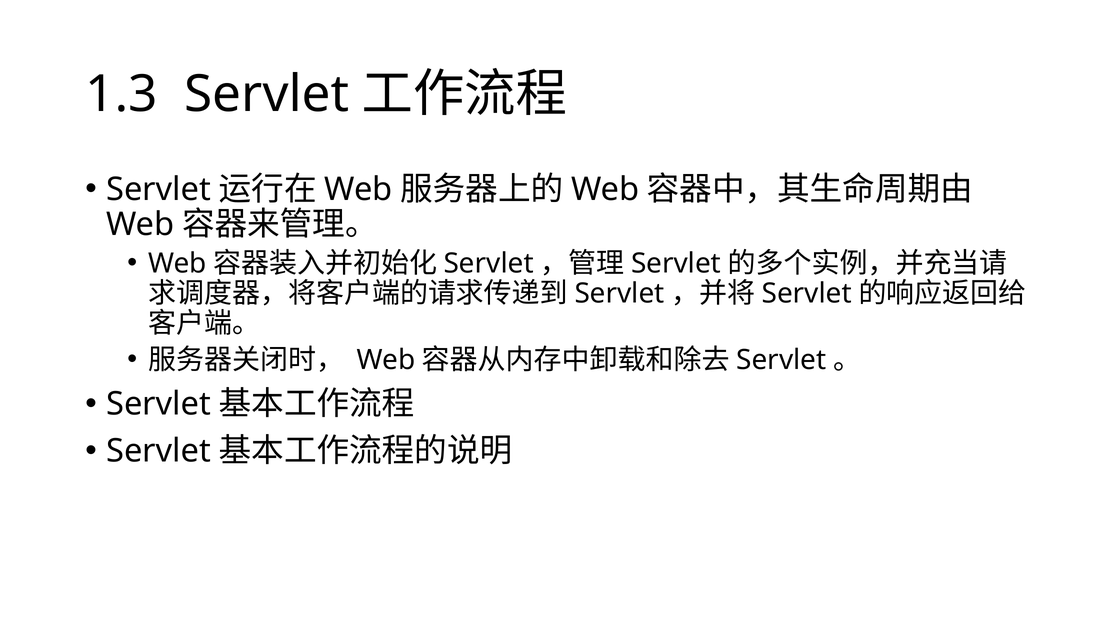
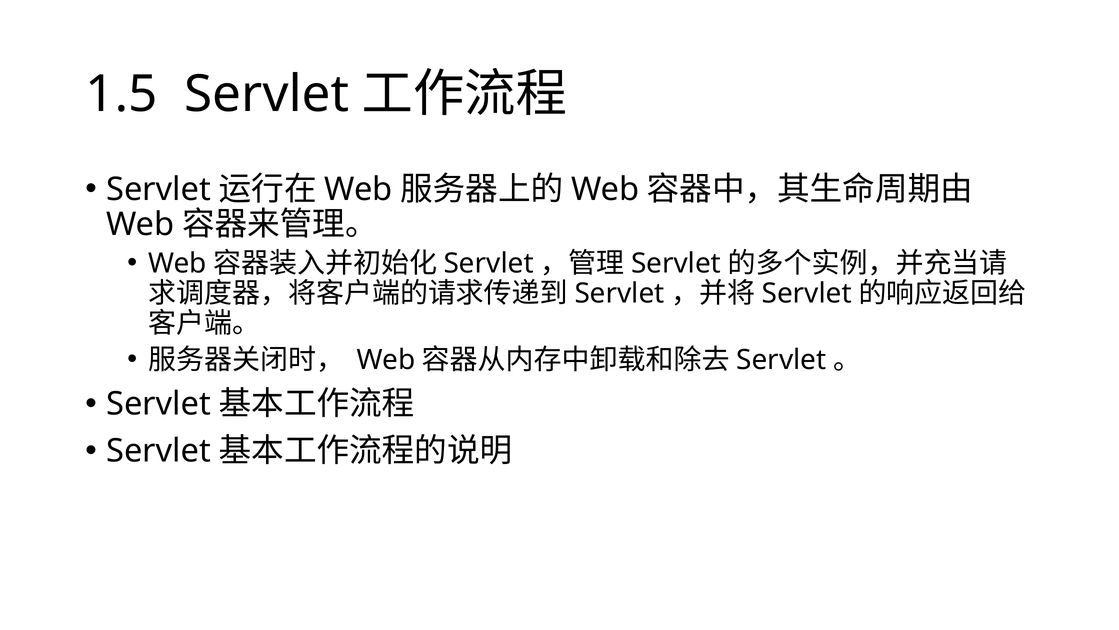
1.3: 1.3 -> 1.5
